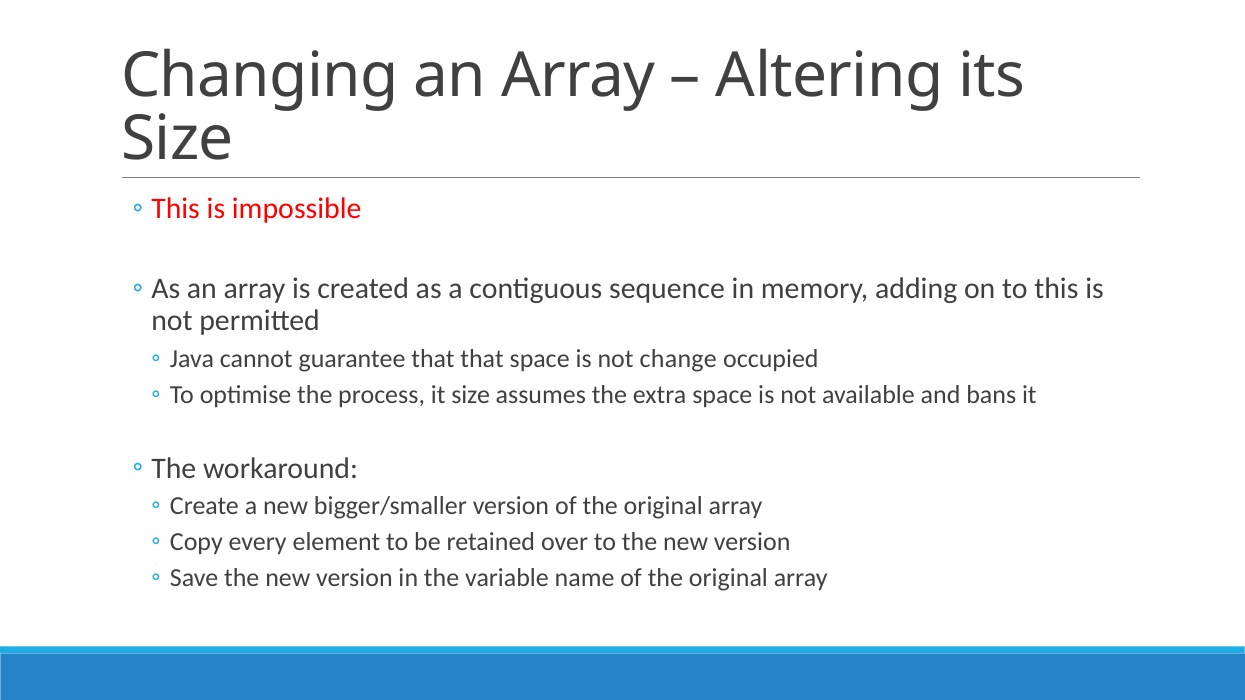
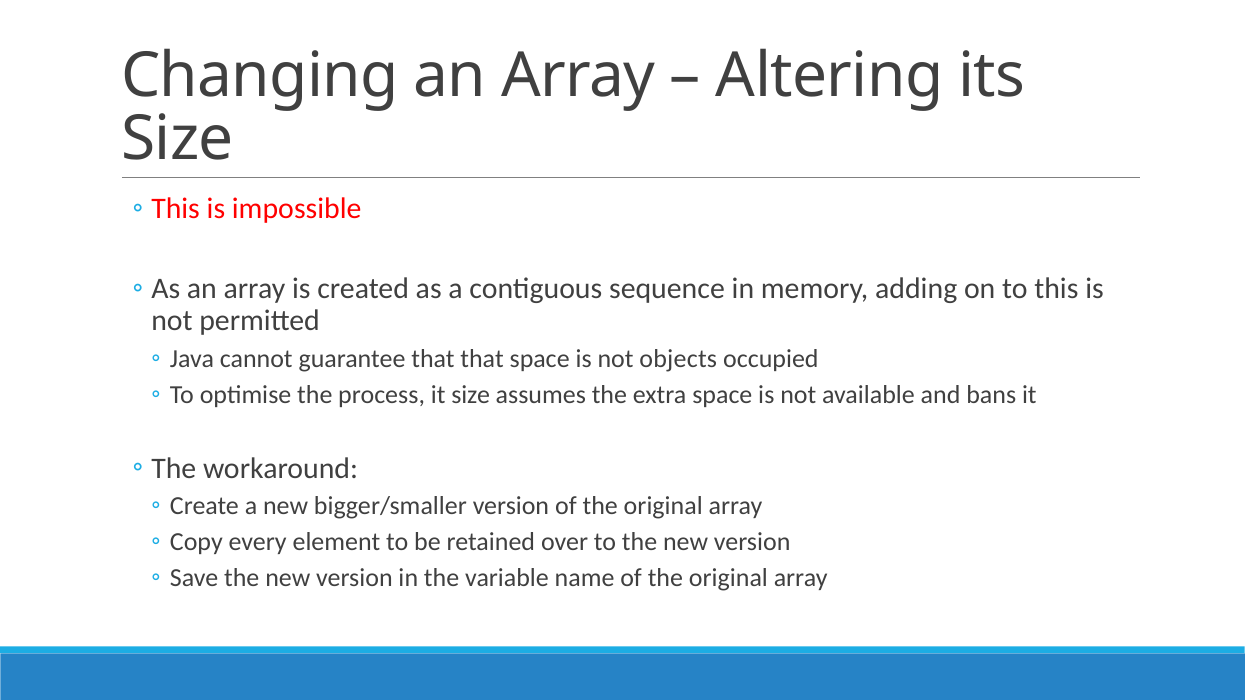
change: change -> objects
